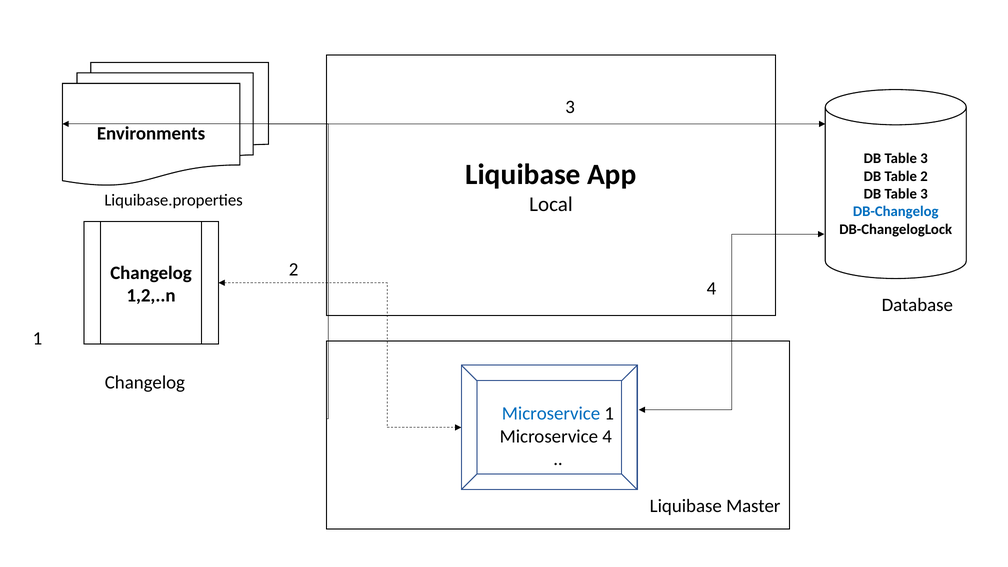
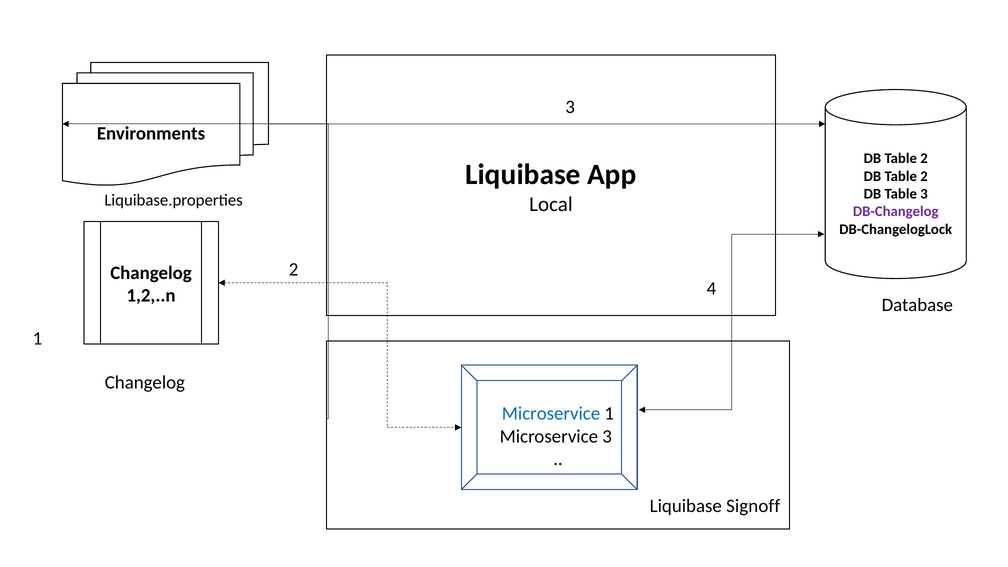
3 at (924, 159): 3 -> 2
DB-Changelog colour: blue -> purple
Microservice 4: 4 -> 3
Master: Master -> Signoff
